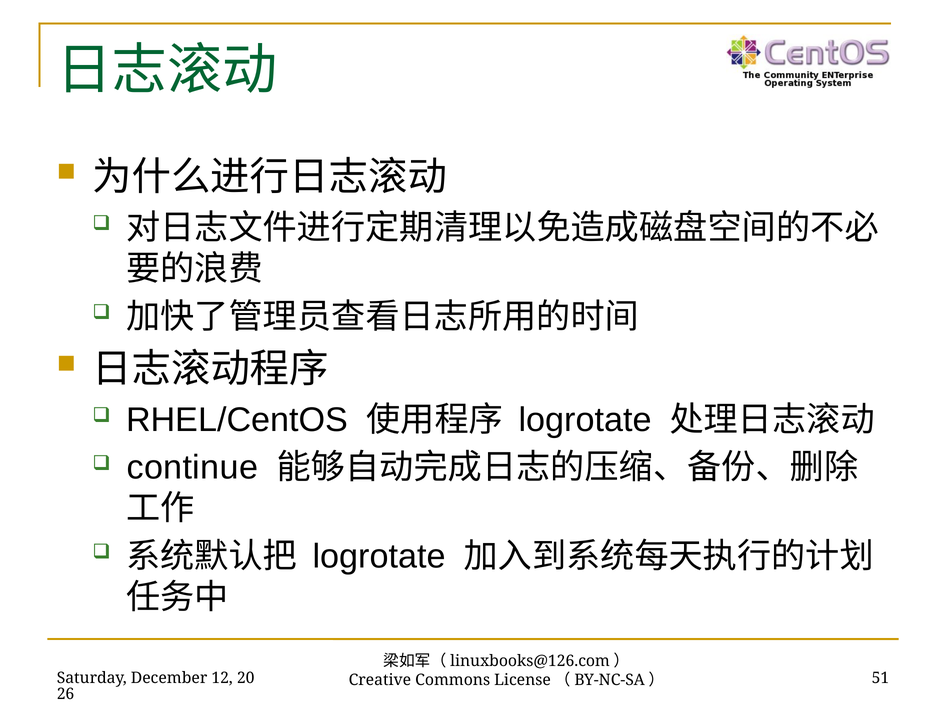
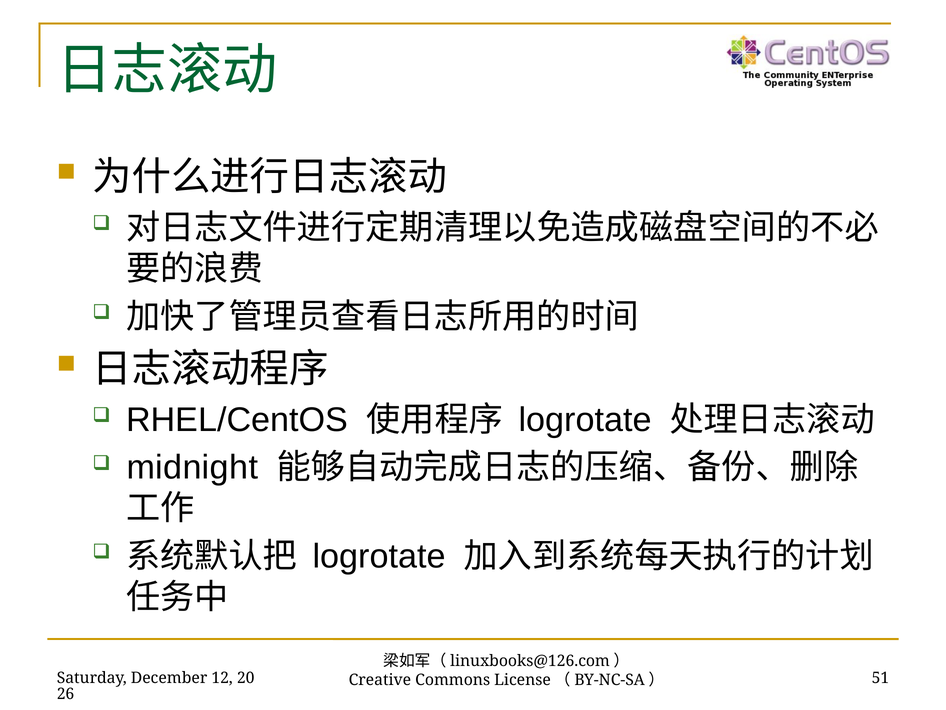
continue: continue -> midnight
